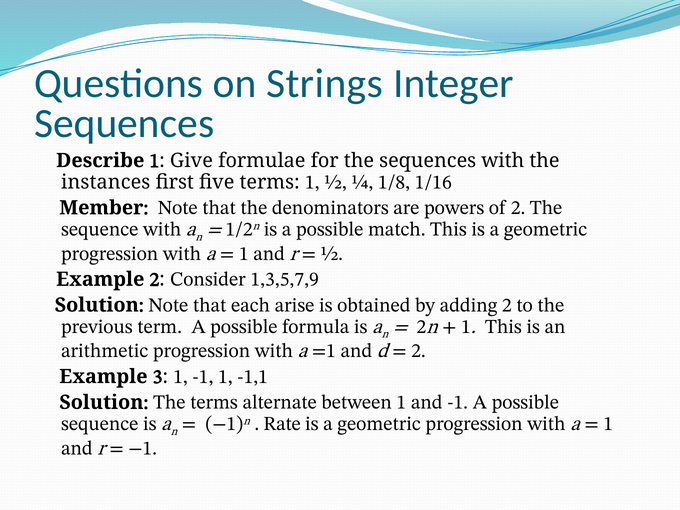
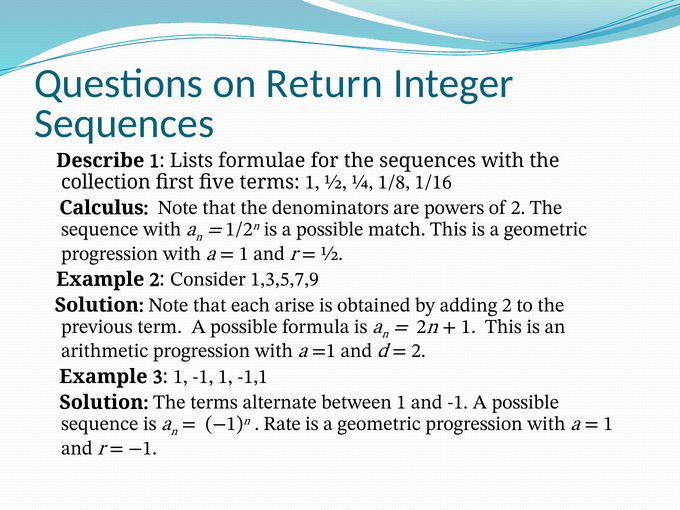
Strings: Strings -> Return
Give: Give -> Lists
instances: instances -> collection
Member: Member -> Calculus
